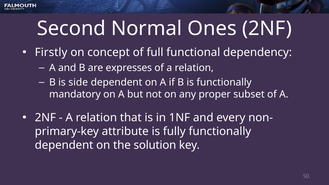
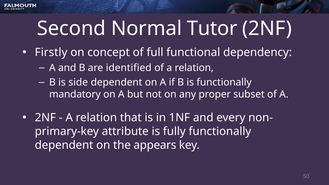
Ones: Ones -> Tutor
expresses: expresses -> identified
solution: solution -> appears
